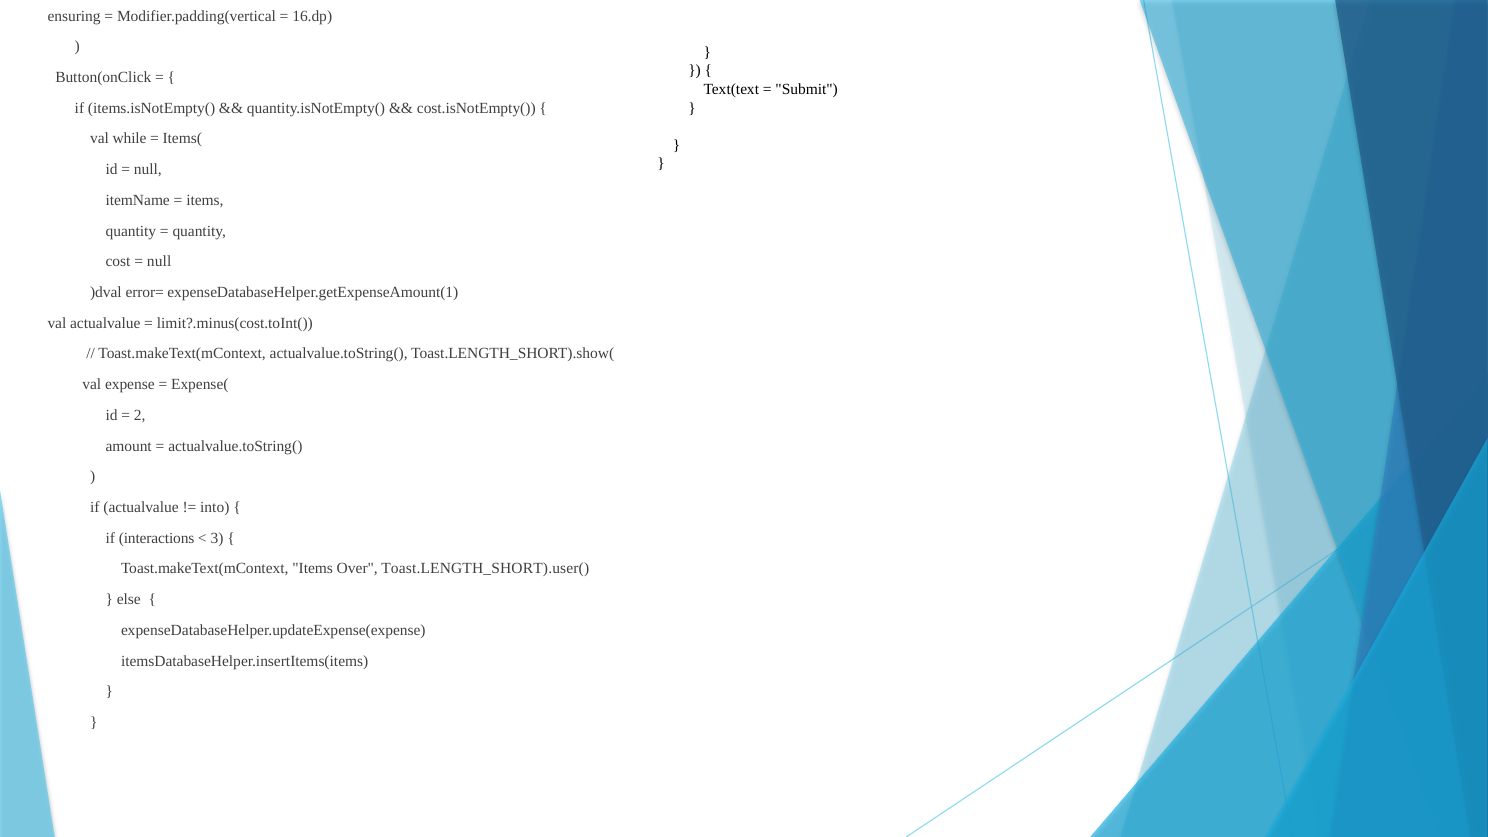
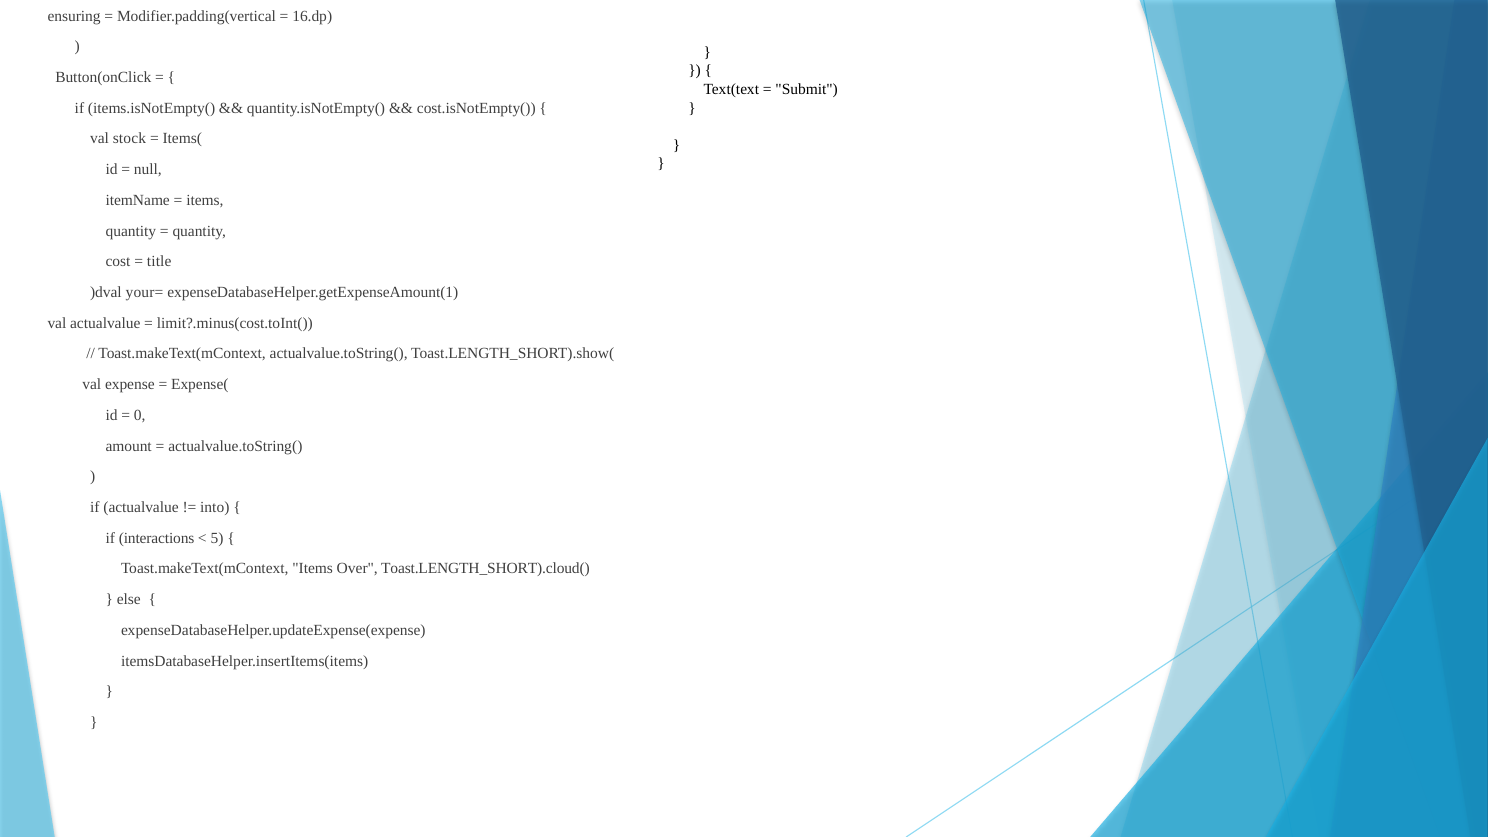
while: while -> stock
null at (159, 262): null -> title
error=: error= -> your=
2: 2 -> 0
3: 3 -> 5
Toast.LENGTH_SHORT).user(: Toast.LENGTH_SHORT).user( -> Toast.LENGTH_SHORT).cloud(
